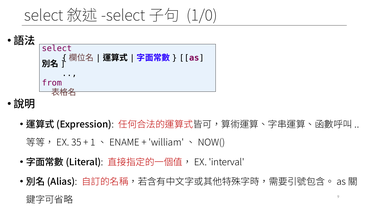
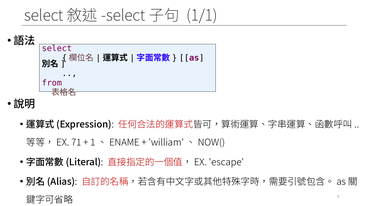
1/0: 1/0 -> 1/1
35: 35 -> 71
interval: interval -> escape
